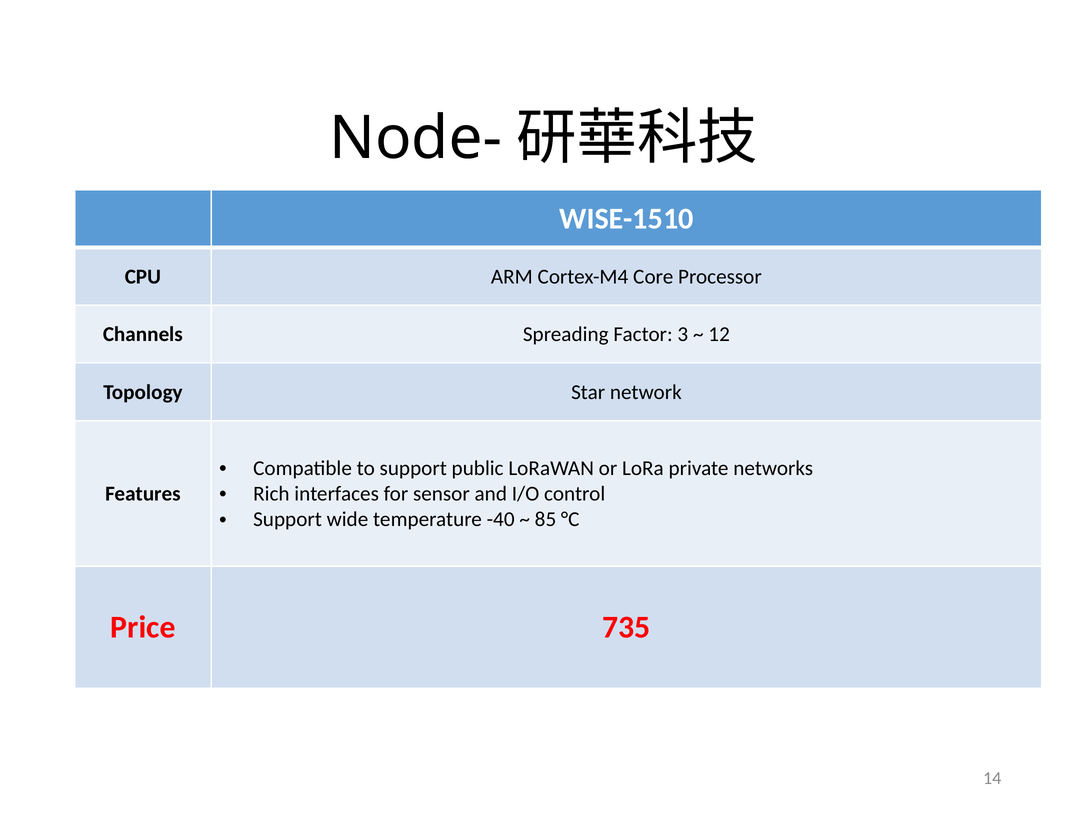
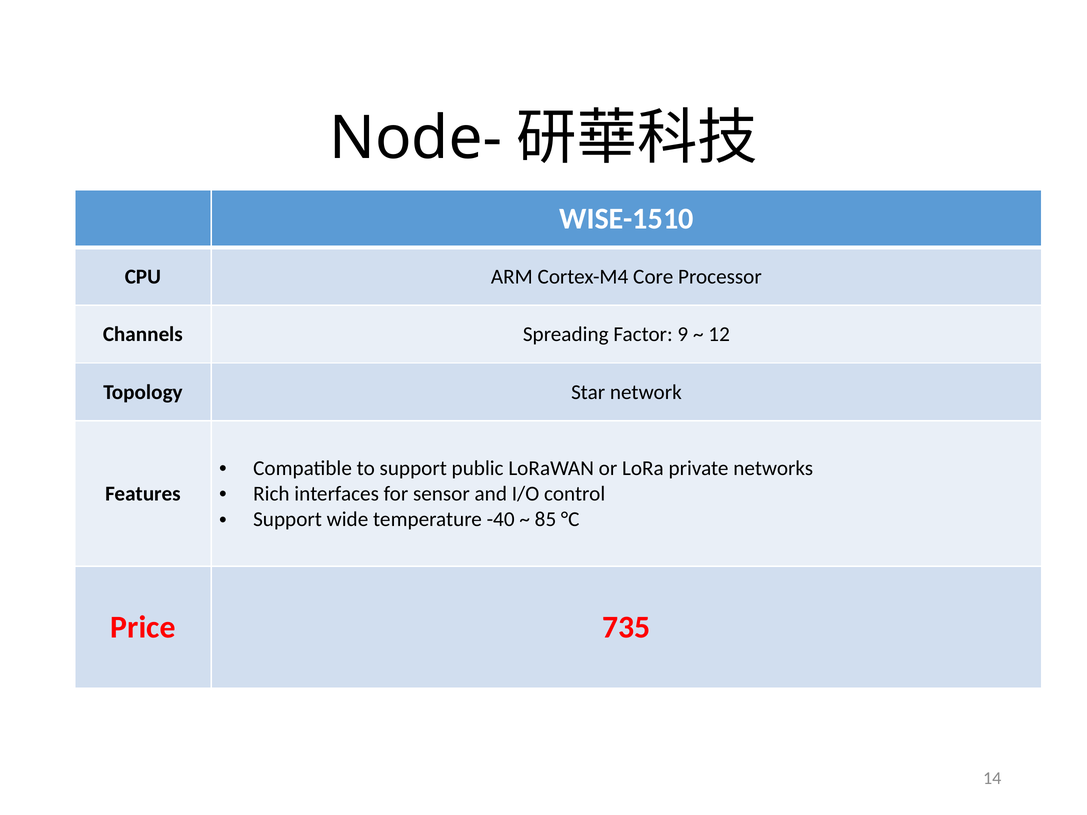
3: 3 -> 9
